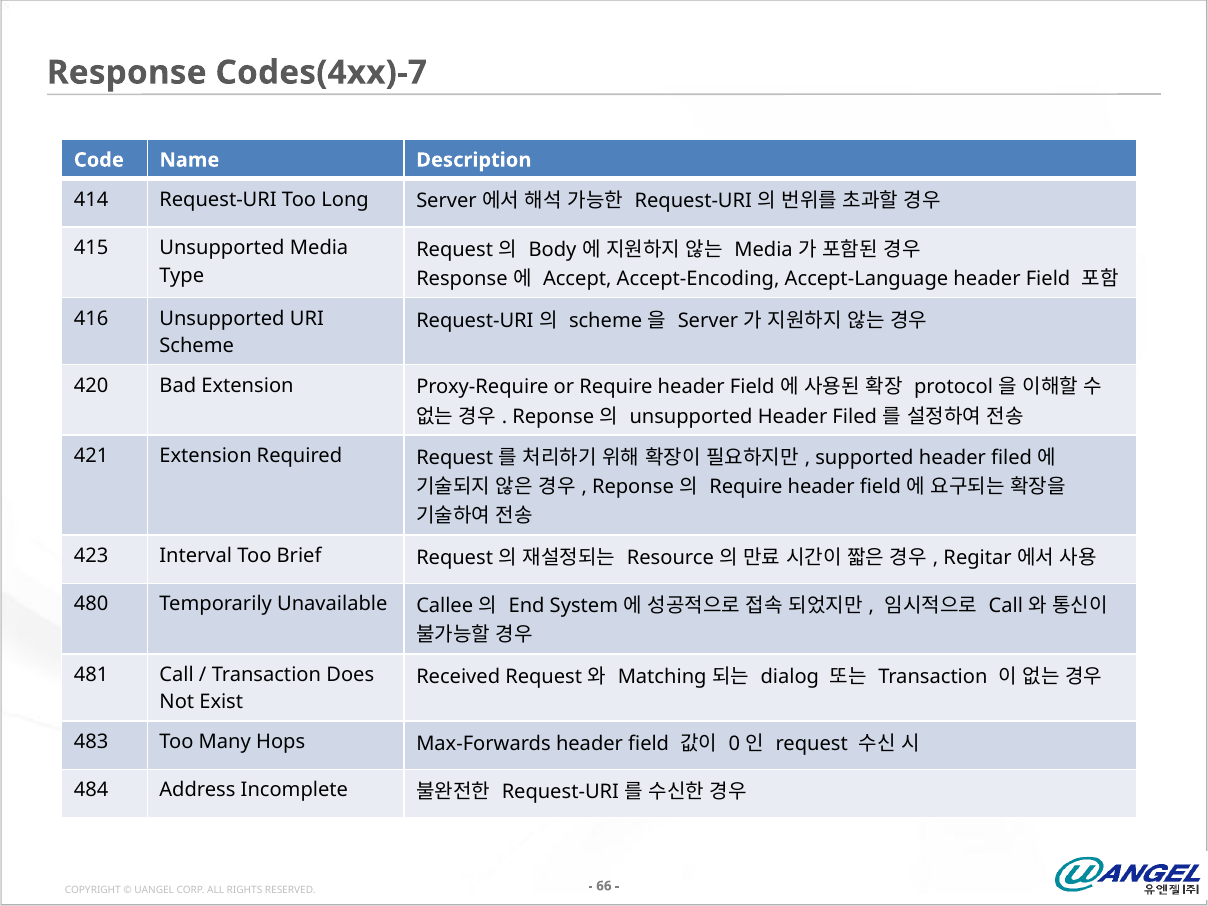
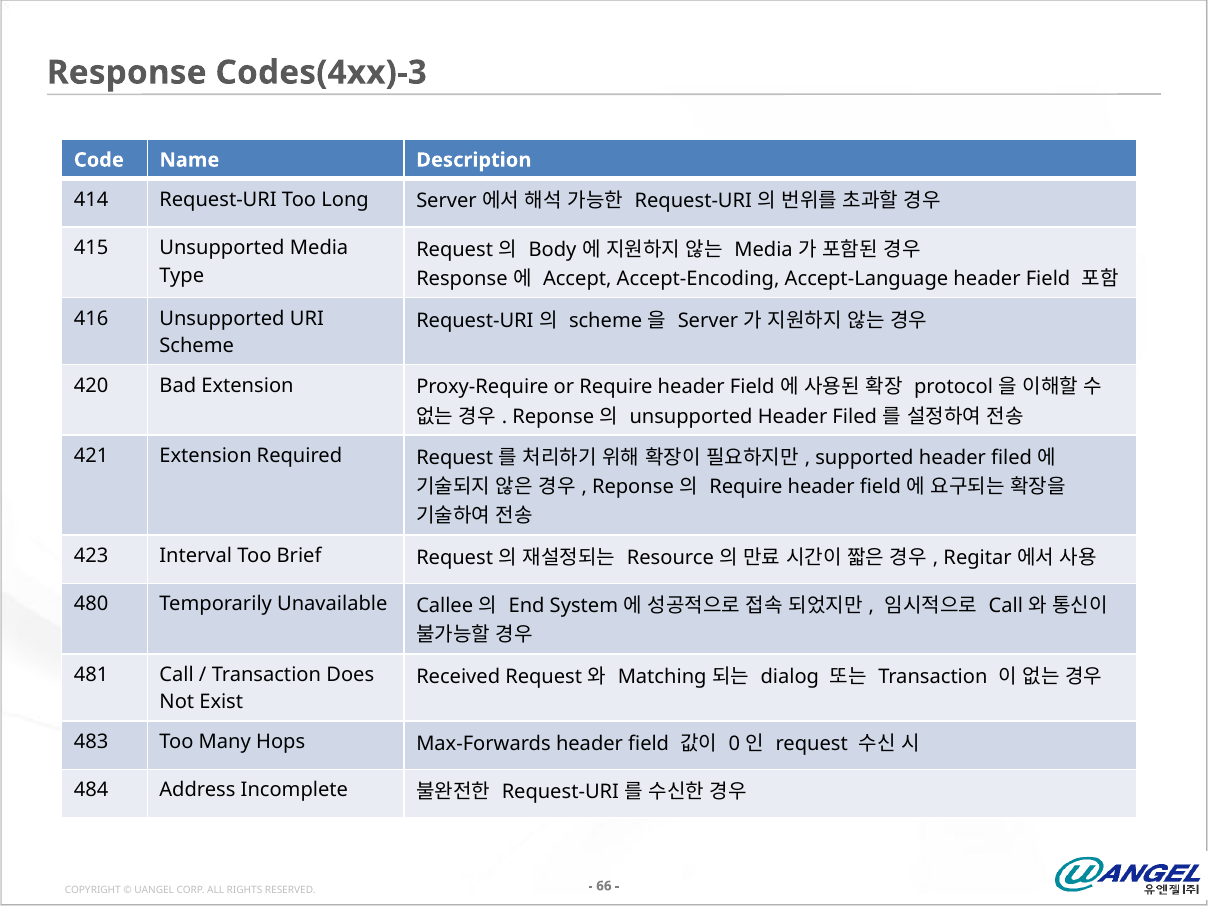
Codes(4xx)-7: Codes(4xx)-7 -> Codes(4xx)-3
